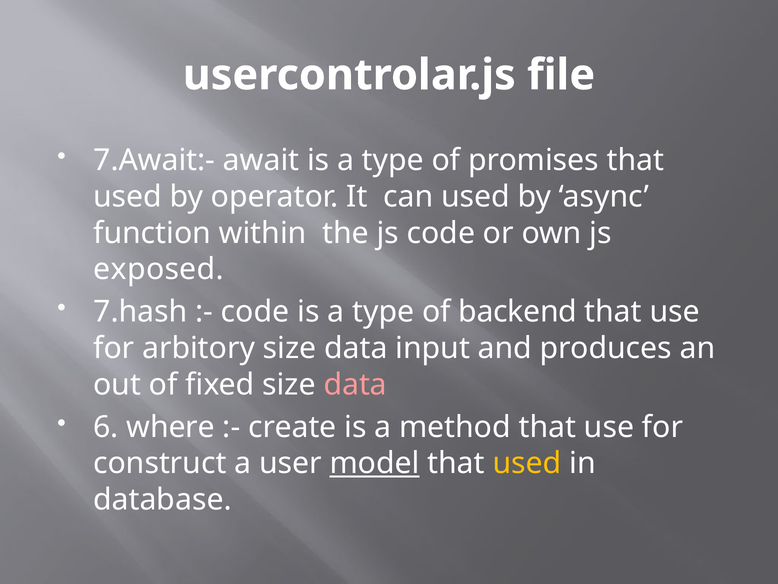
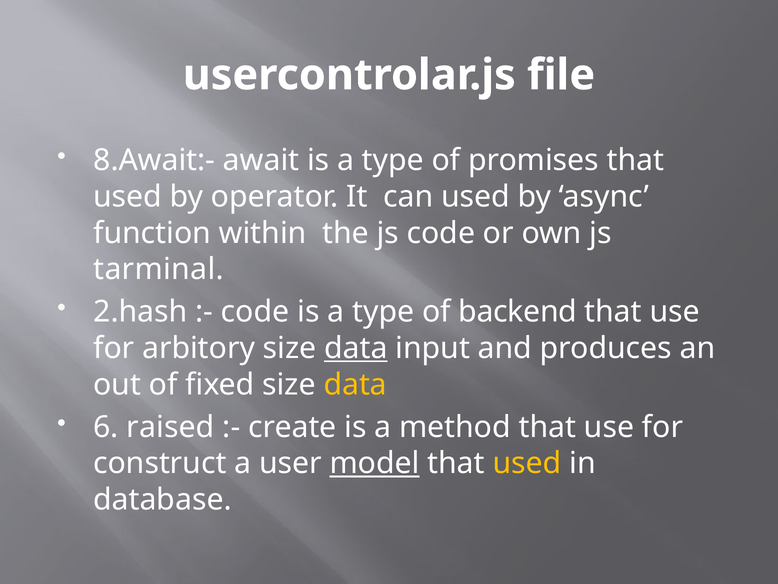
7.Await:-: 7.Await:- -> 8.Await:-
exposed: exposed -> tarminal
7.hash: 7.hash -> 2.hash
data at (356, 348) underline: none -> present
data at (355, 384) colour: pink -> yellow
where: where -> raised
